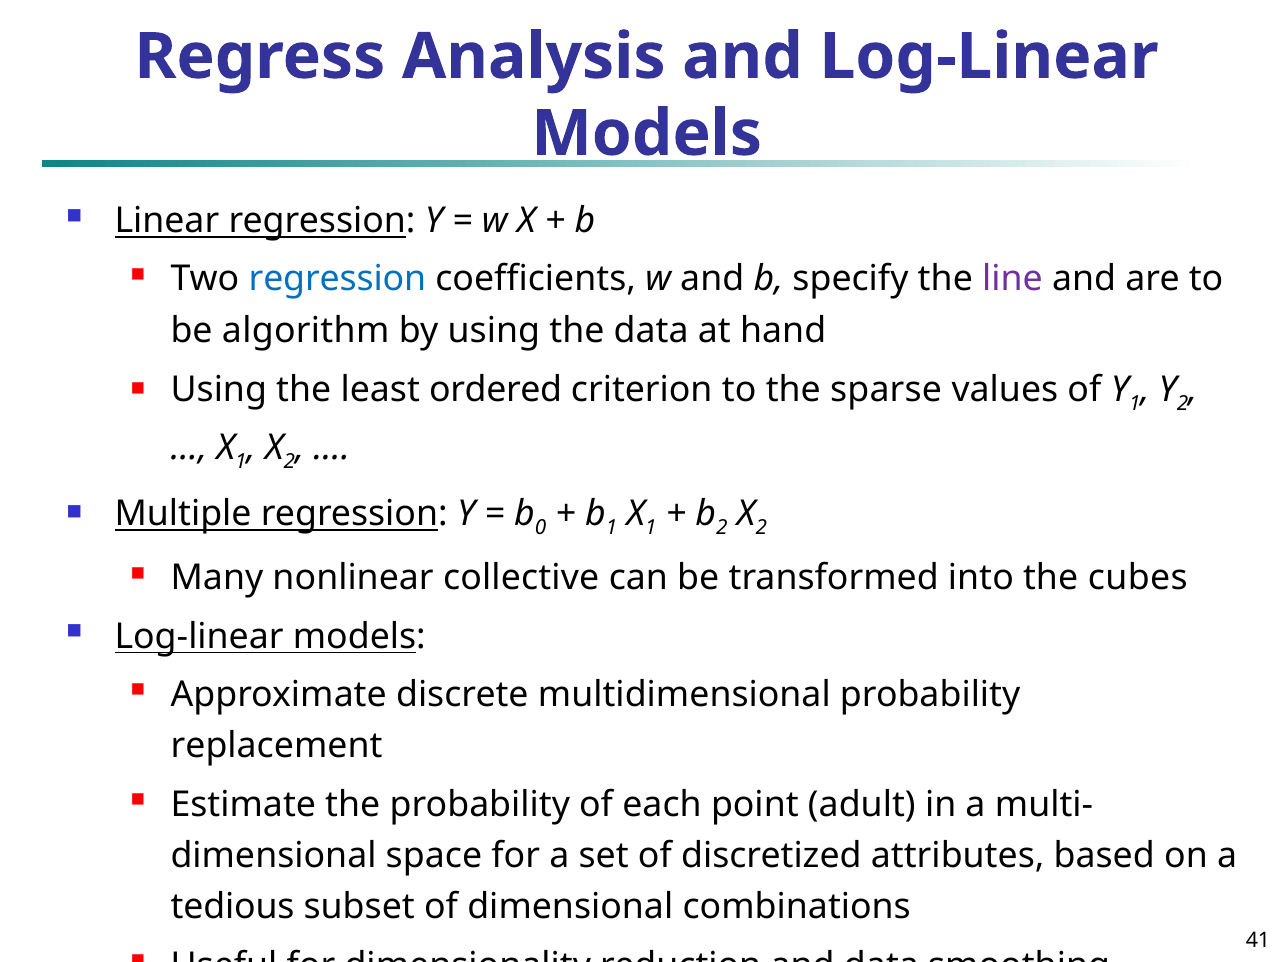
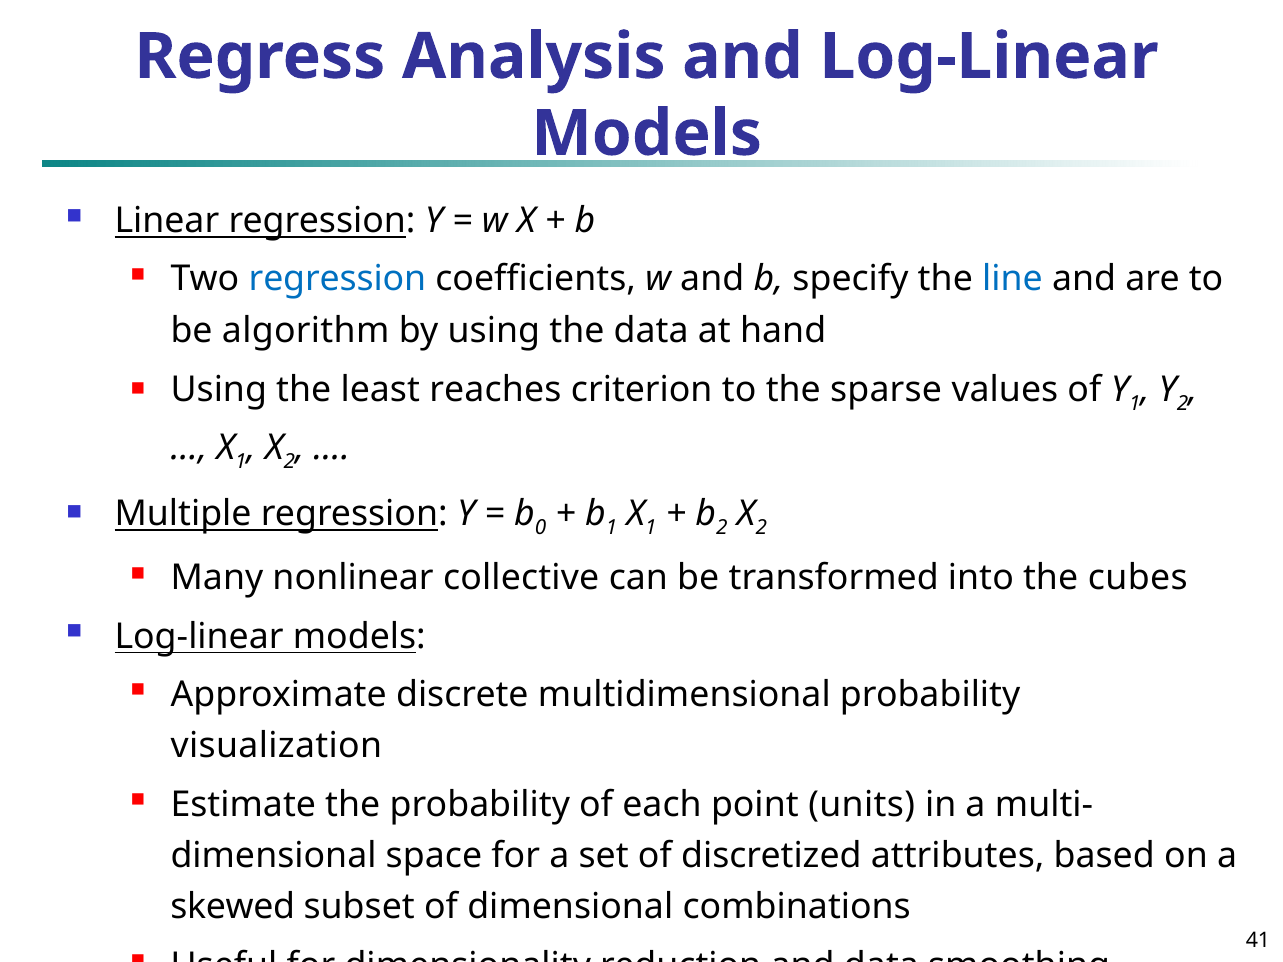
line colour: purple -> blue
ordered: ordered -> reaches
replacement: replacement -> visualization
adult: adult -> units
tedious: tedious -> skewed
